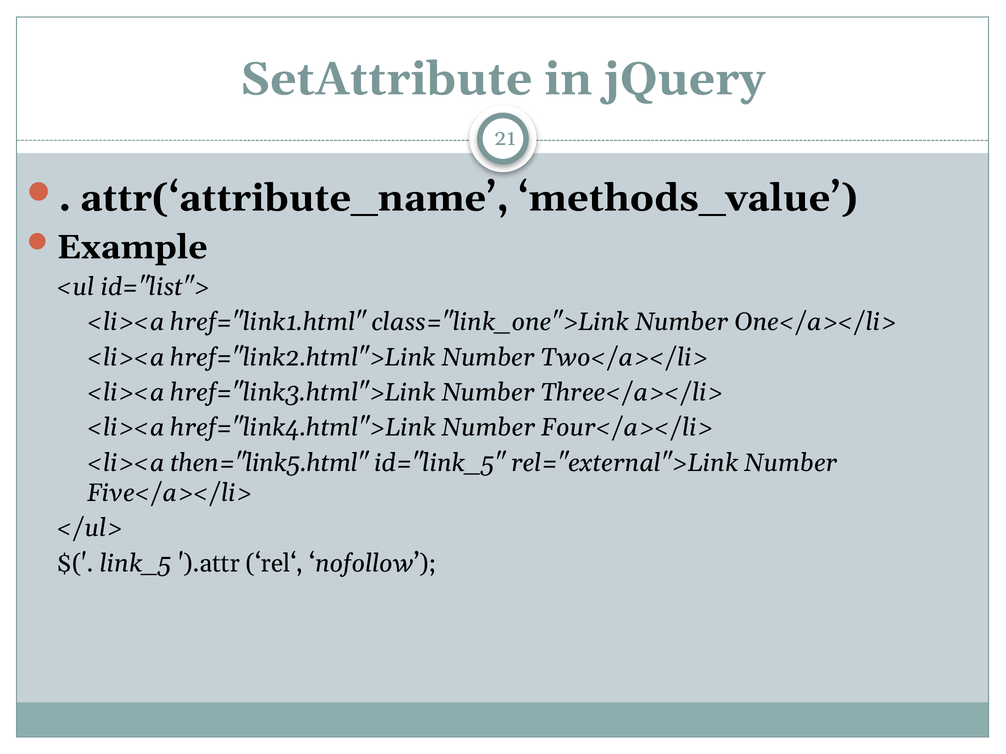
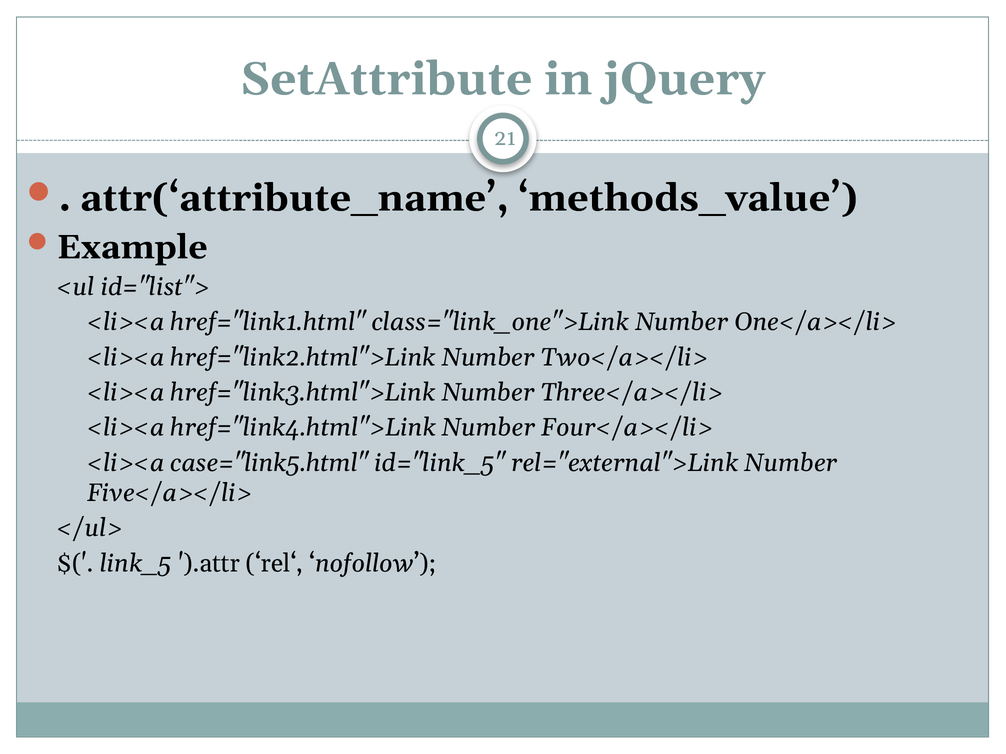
then="link5.html: then="link5.html -> case="link5.html
